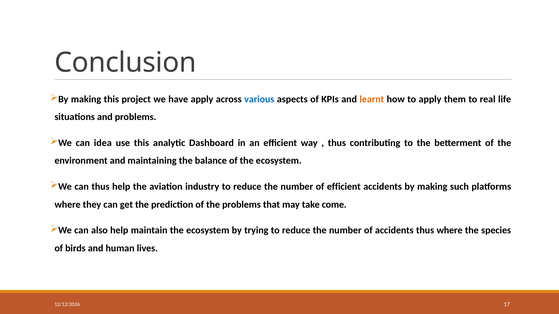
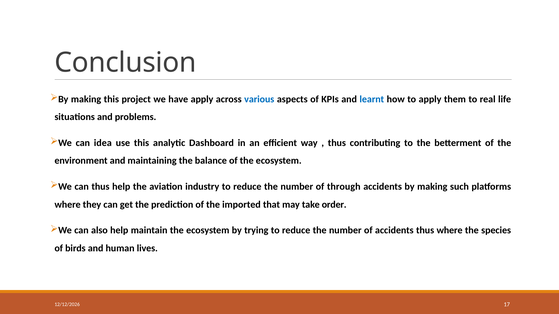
learnt colour: orange -> blue
of efficient: efficient -> through
the problems: problems -> imported
come: come -> order
